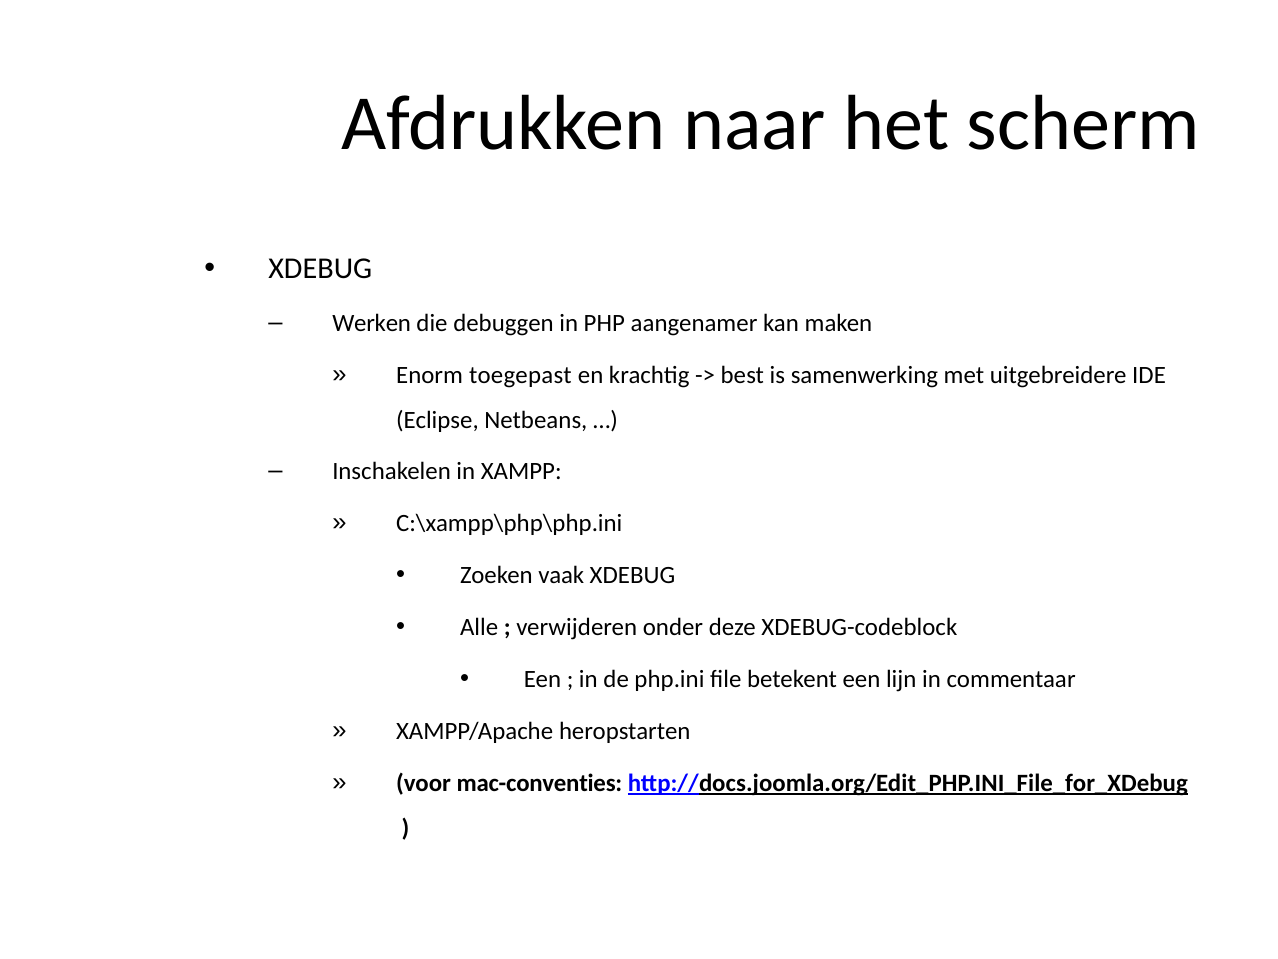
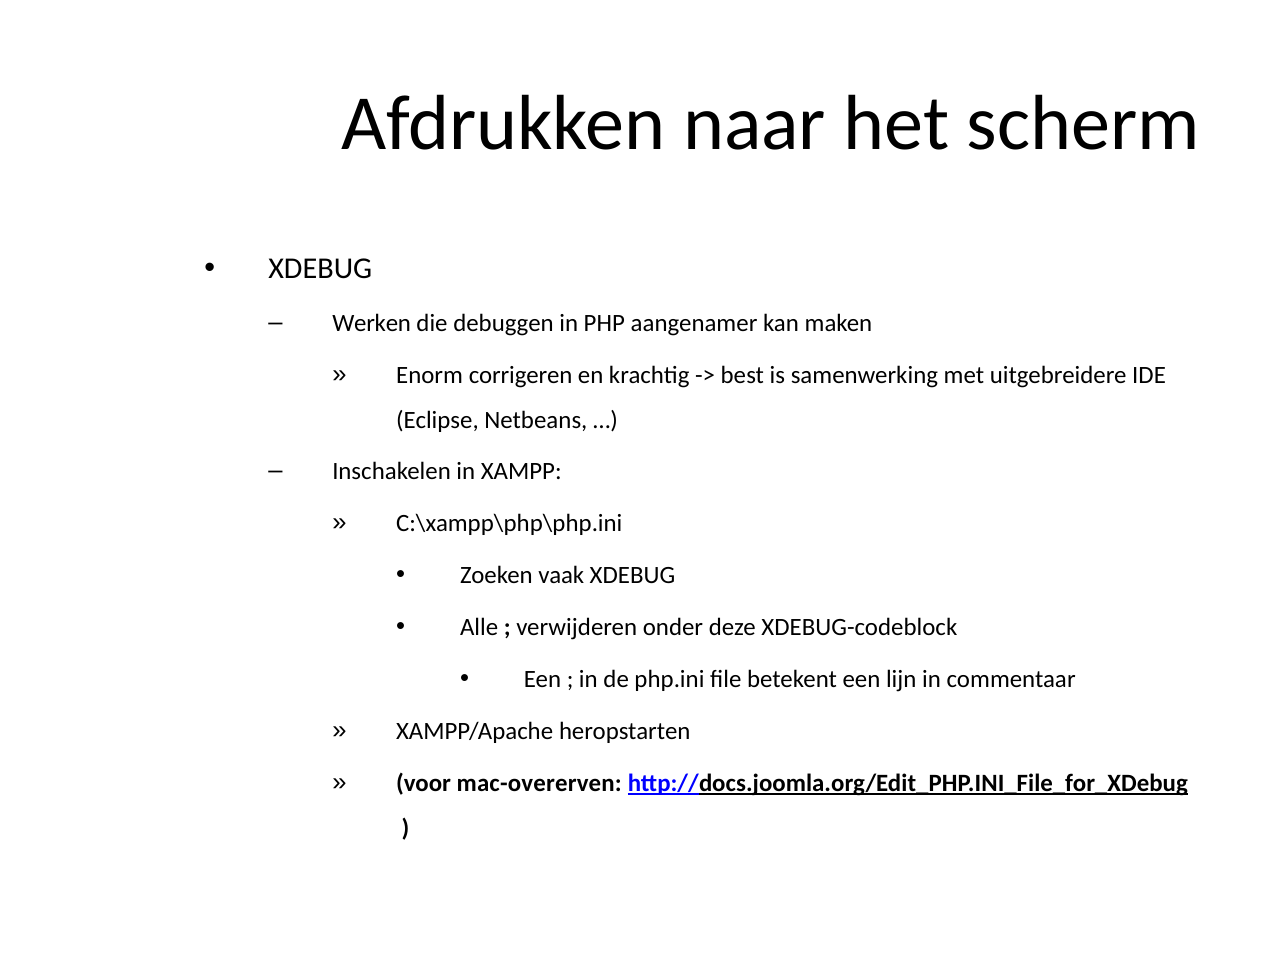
toegepast: toegepast -> corrigeren
mac-conventies: mac-conventies -> mac-overerven
